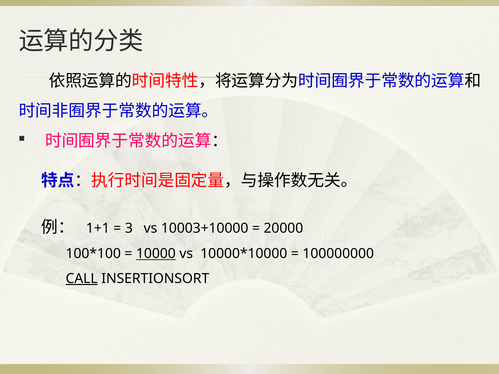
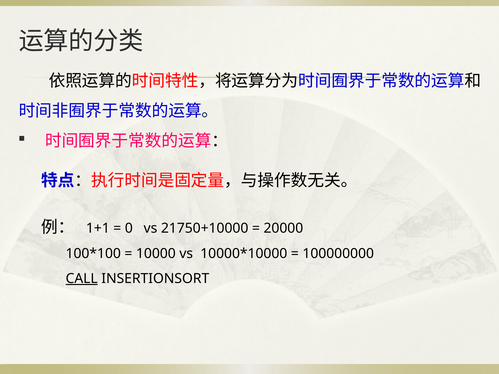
3: 3 -> 0
10003+10000: 10003+10000 -> 21750+10000
10000 underline: present -> none
